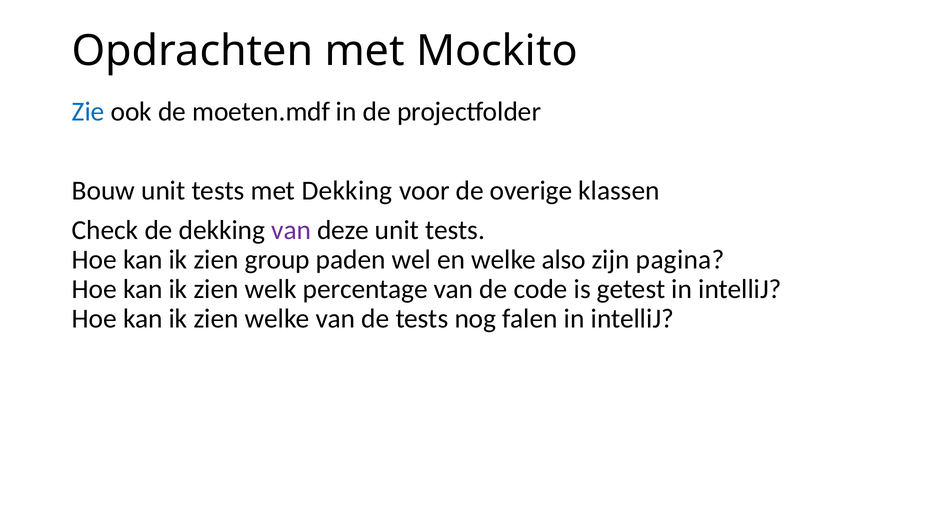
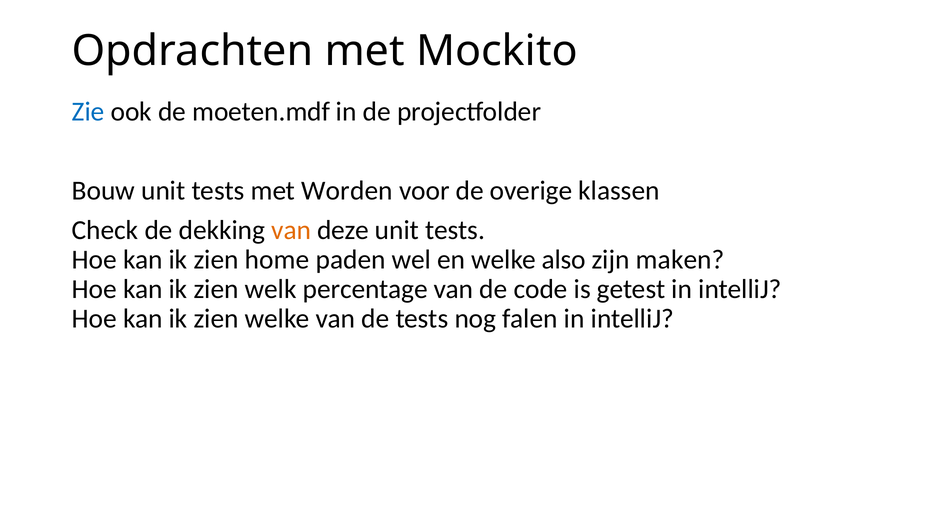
met Dekking: Dekking -> Worden
van at (291, 230) colour: purple -> orange
group: group -> home
pagina: pagina -> maken
